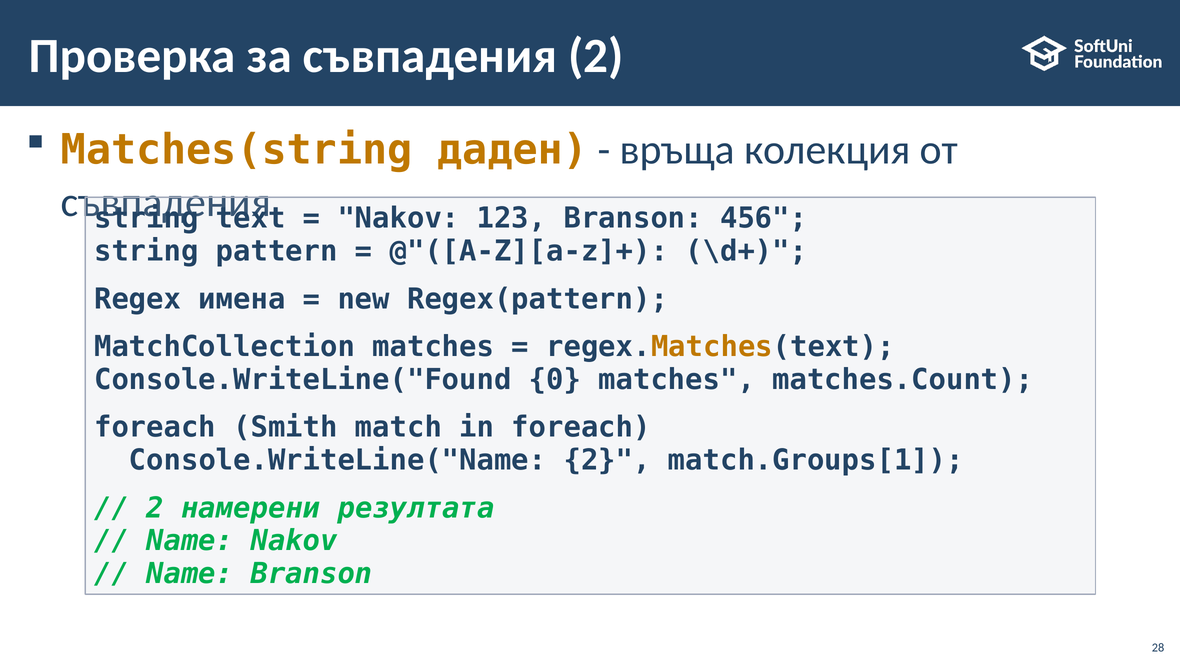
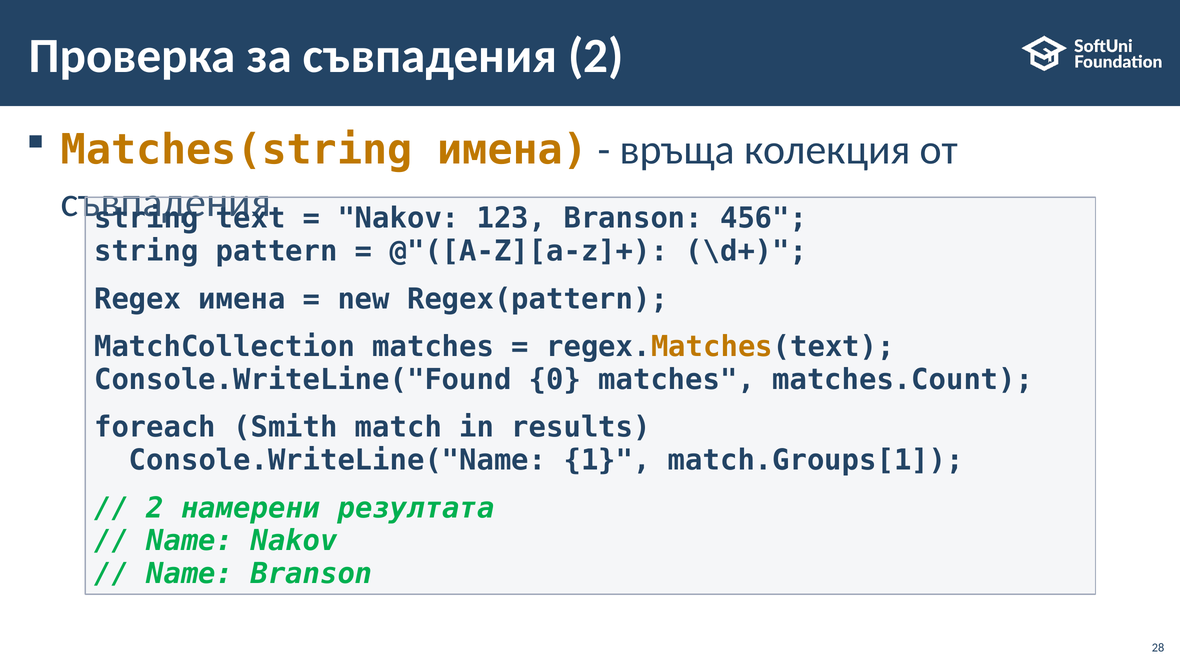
Matches(string даден: даден -> имена
in foreach: foreach -> results
Console.WriteLine("Name 2: 2 -> 1
